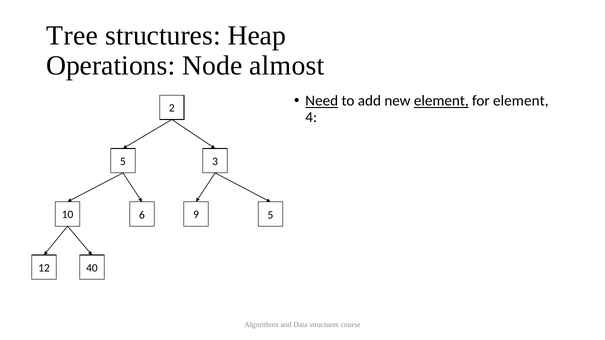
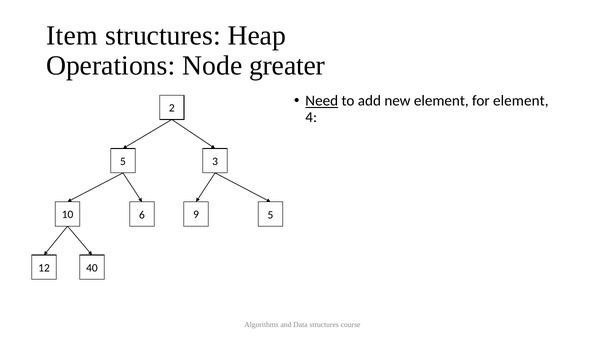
Tree: Tree -> Item
almost: almost -> greater
element at (441, 101) underline: present -> none
